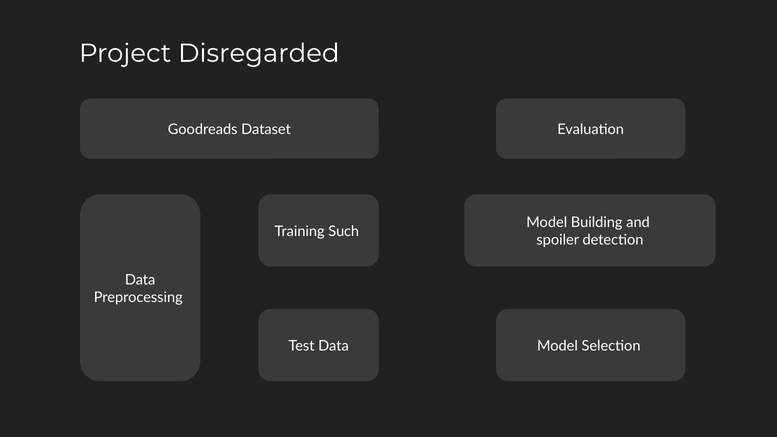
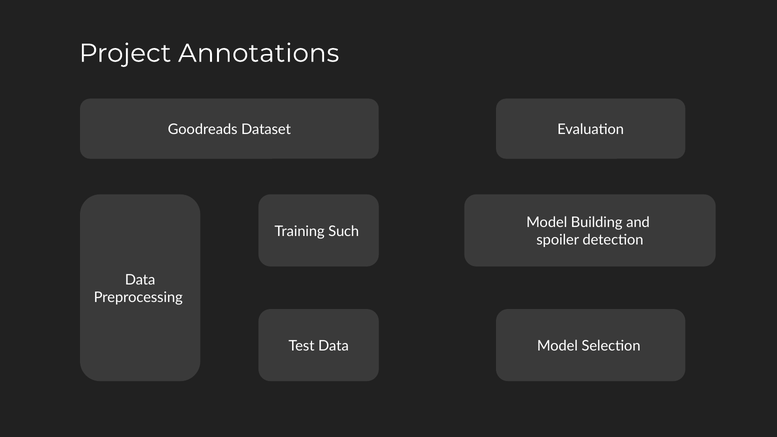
Disregarded: Disregarded -> Annotations
